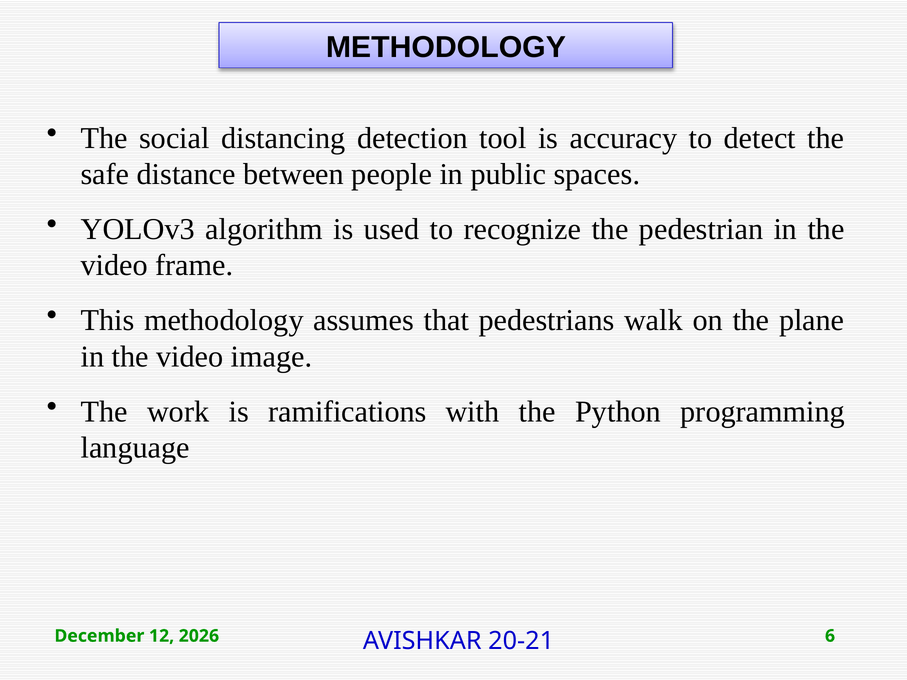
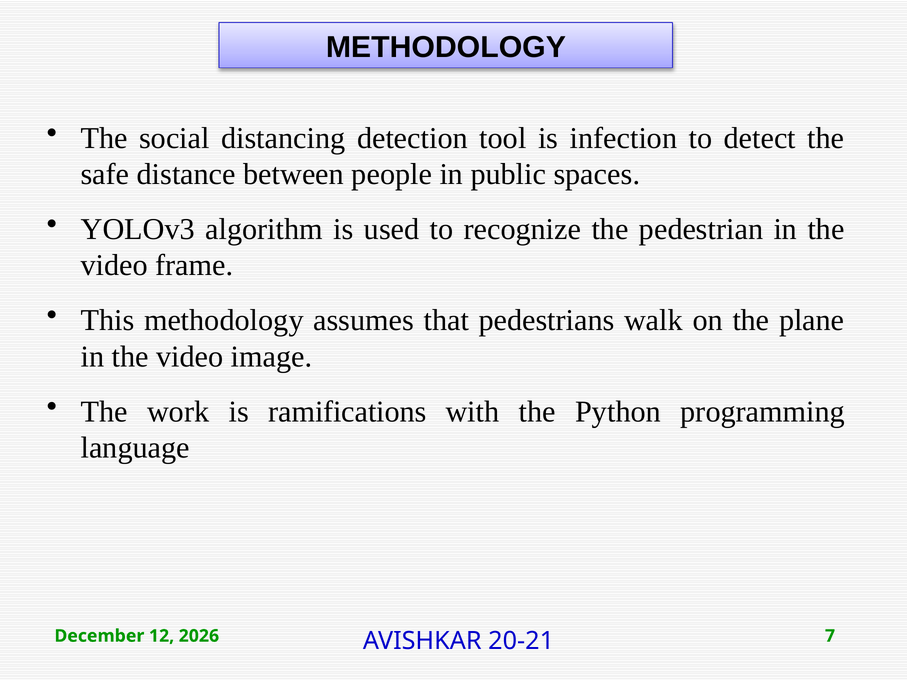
accuracy: accuracy -> infection
6: 6 -> 7
